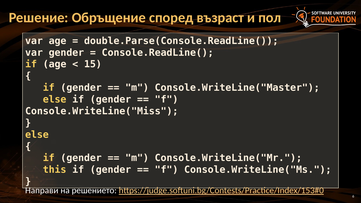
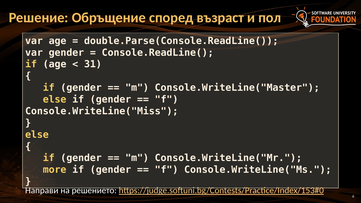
15: 15 -> 31
this: this -> more
